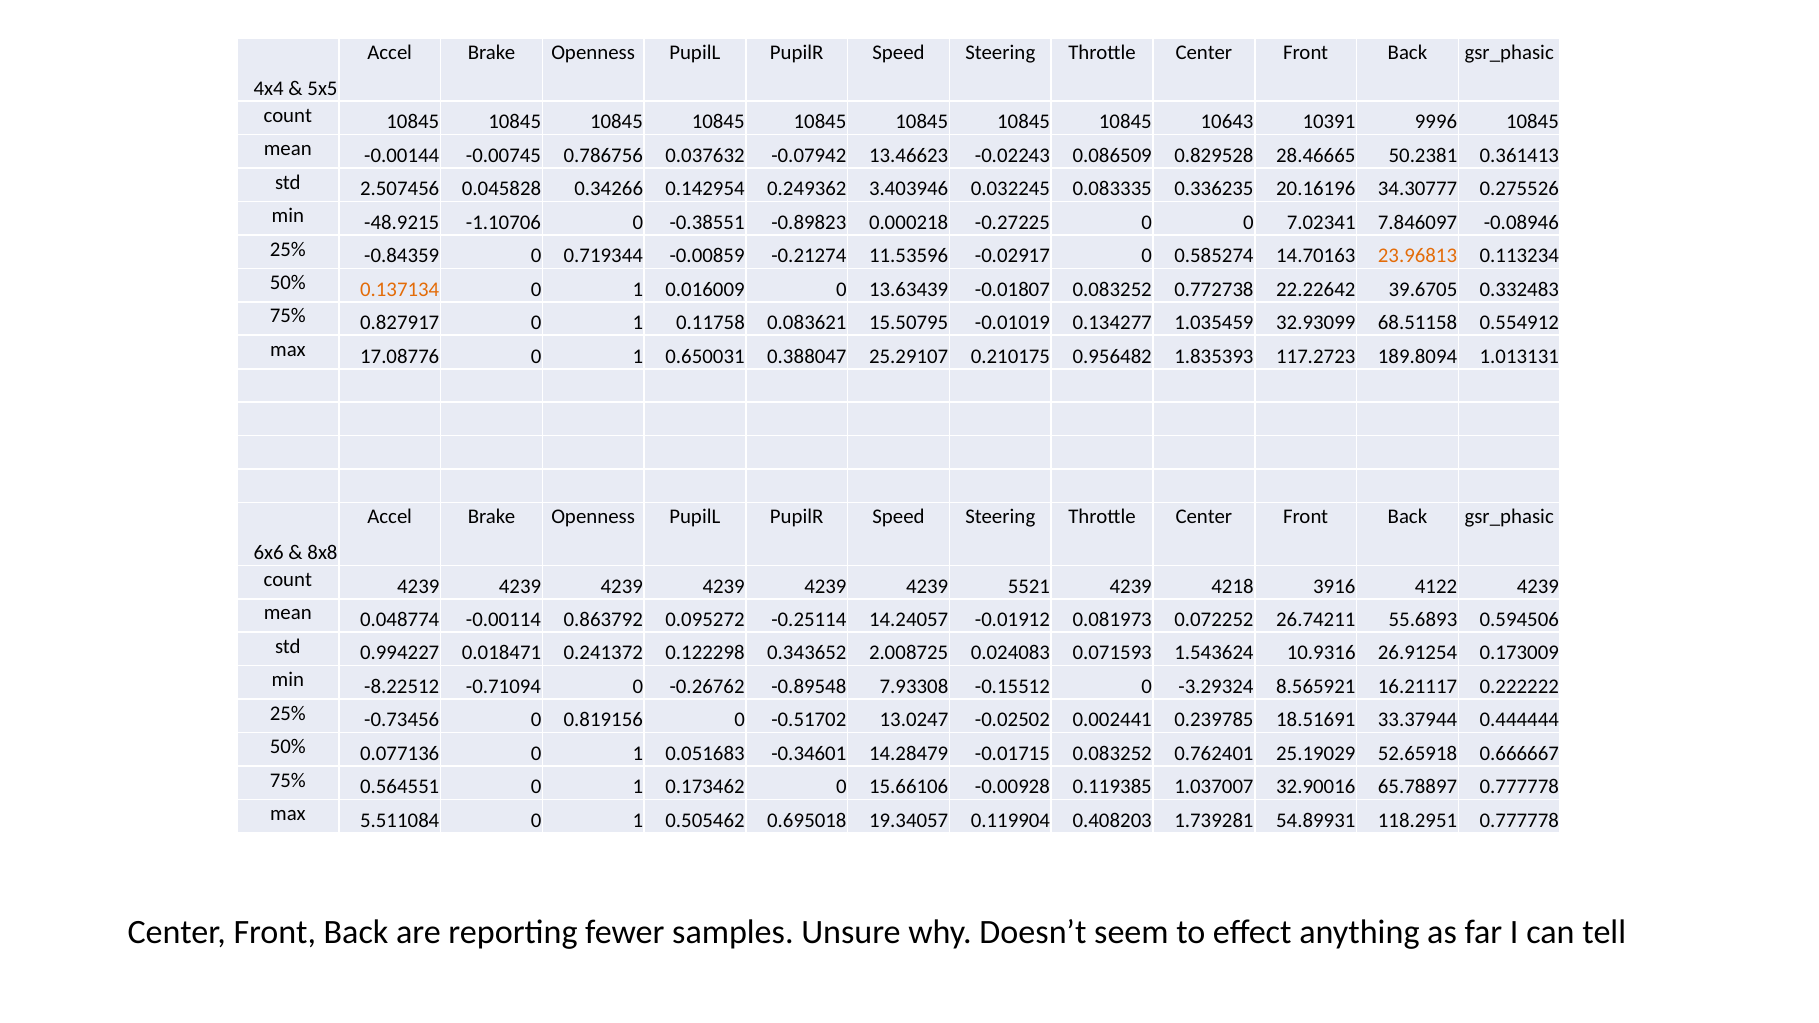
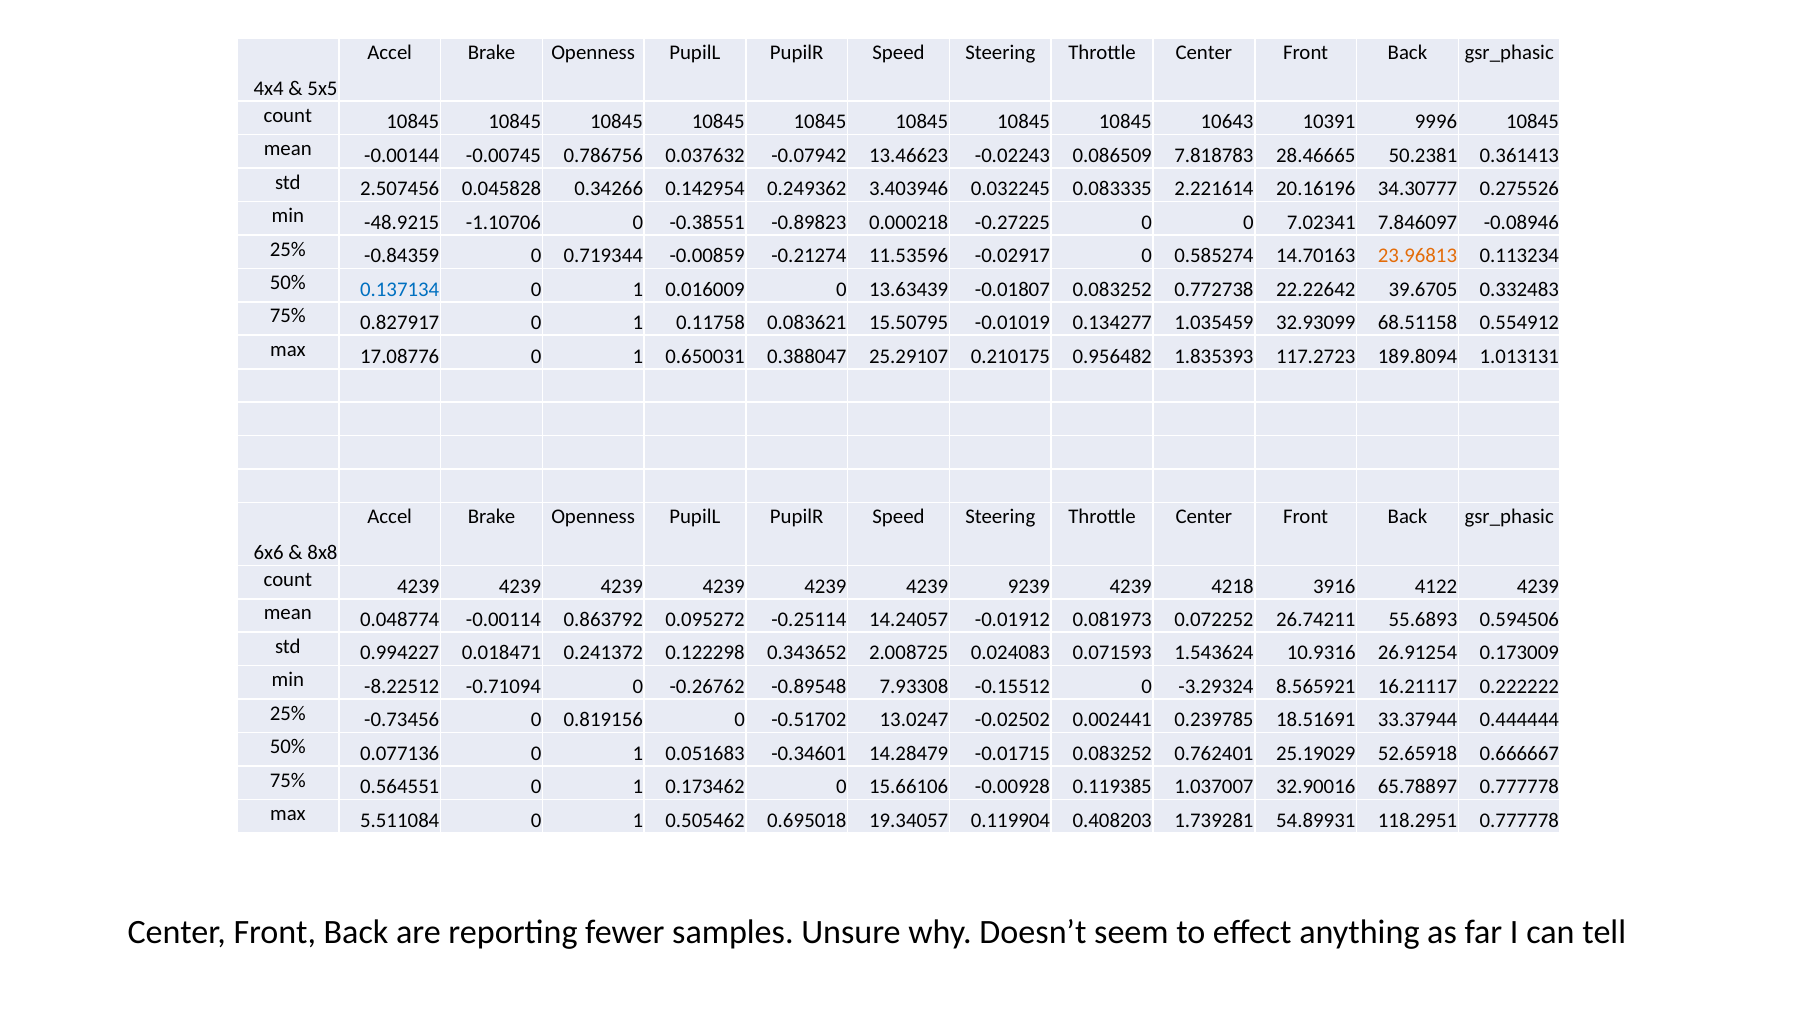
0.829528: 0.829528 -> 7.818783
0.336235: 0.336235 -> 2.221614
0.137134 colour: orange -> blue
5521: 5521 -> 9239
